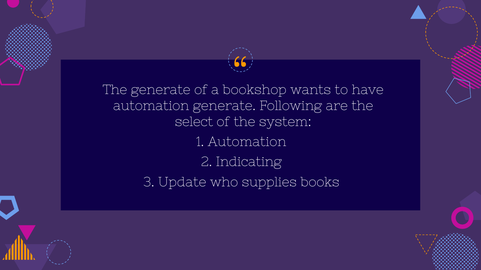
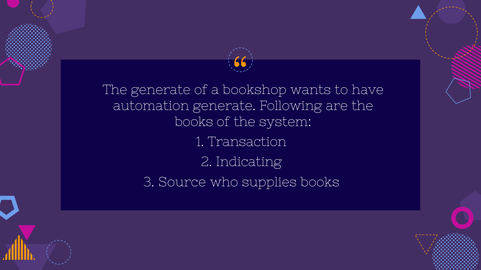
select at (194, 122): select -> books
1 Automation: Automation -> Transaction
Update: Update -> Source
